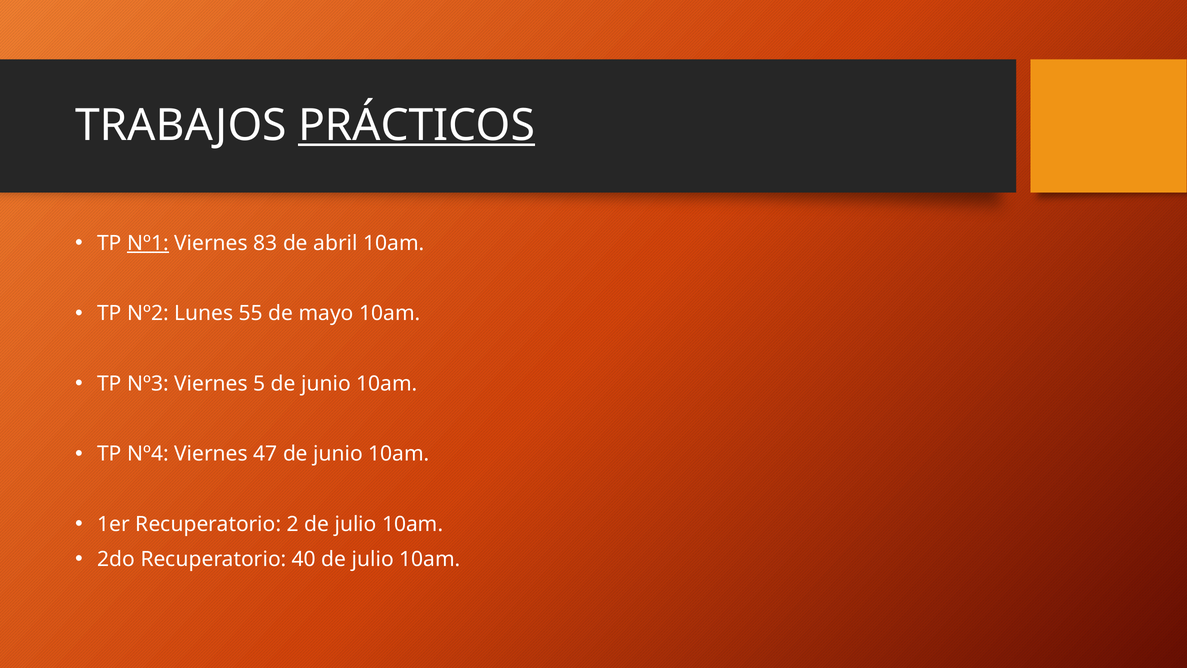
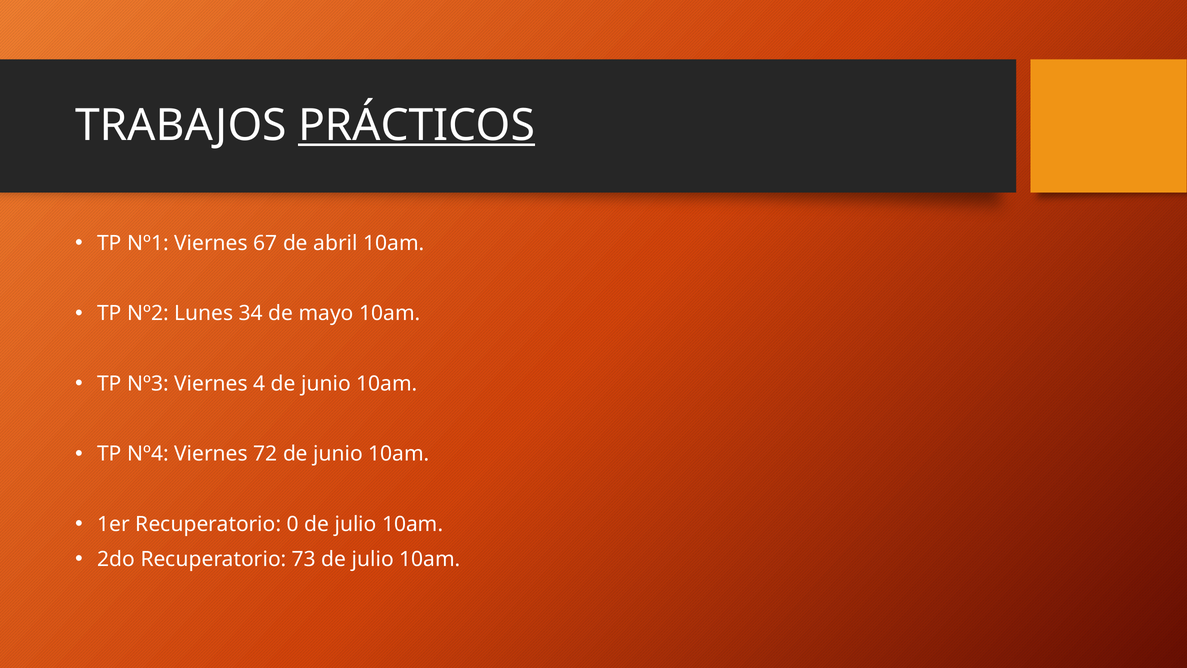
Nº1 underline: present -> none
83: 83 -> 67
55: 55 -> 34
5: 5 -> 4
47: 47 -> 72
2: 2 -> 0
40: 40 -> 73
